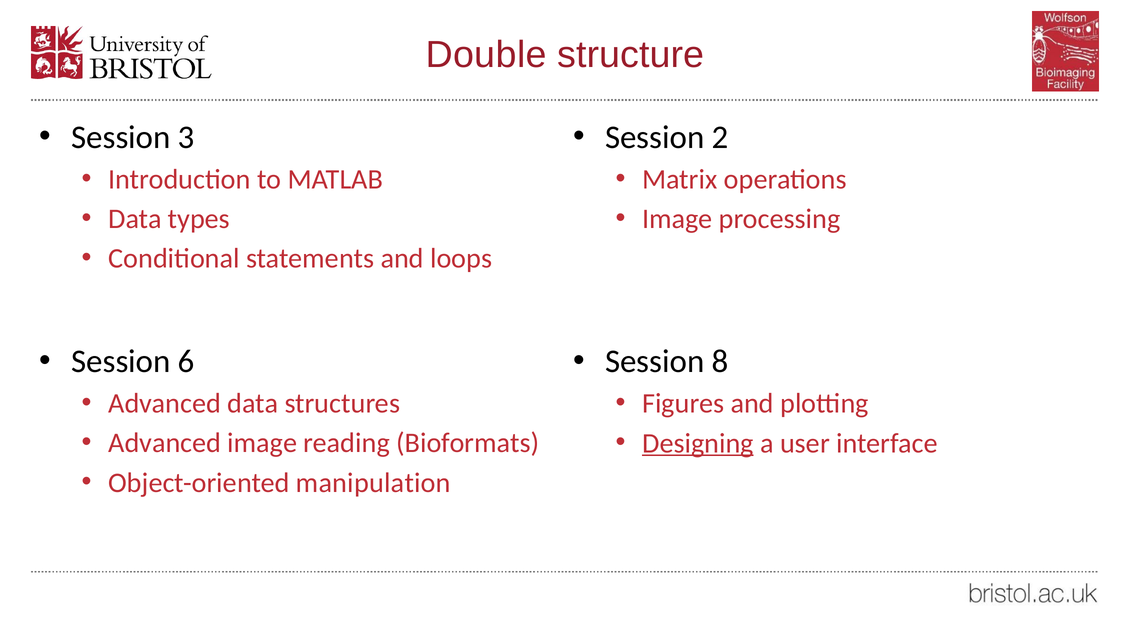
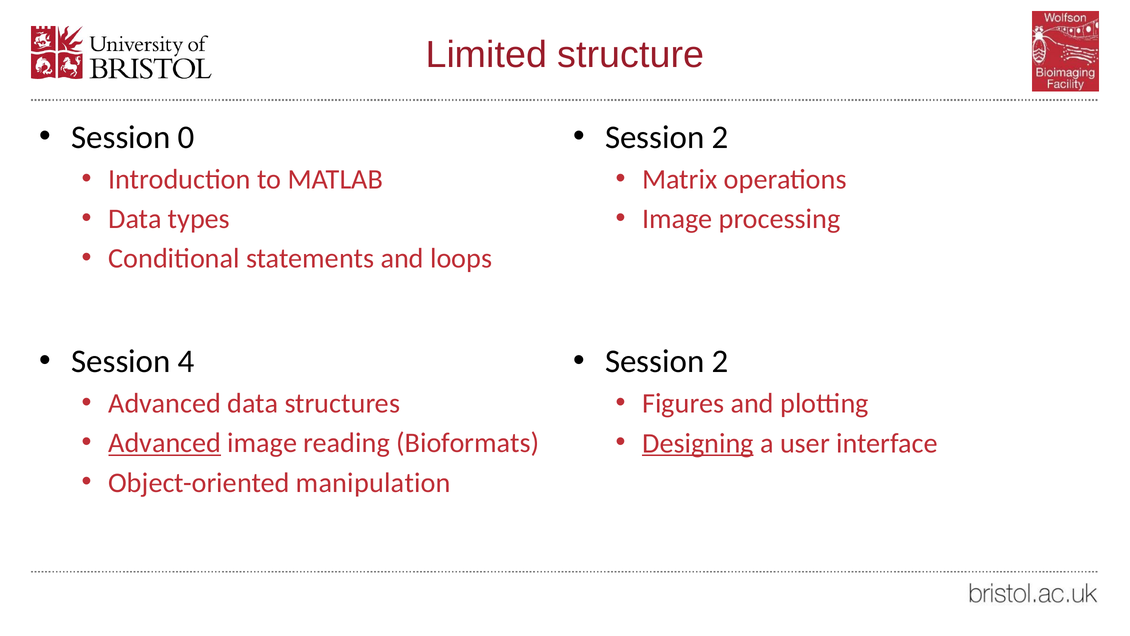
Double: Double -> Limited
3: 3 -> 0
6: 6 -> 4
8 at (720, 361): 8 -> 2
Advanced at (165, 443) underline: none -> present
